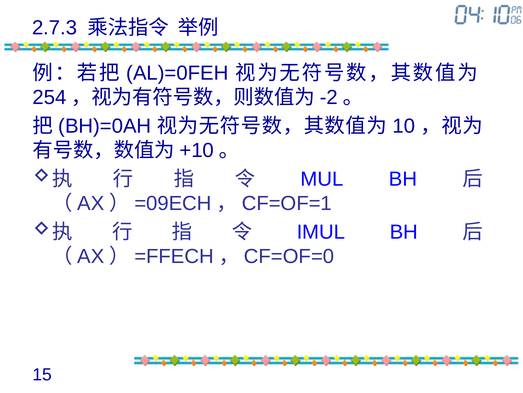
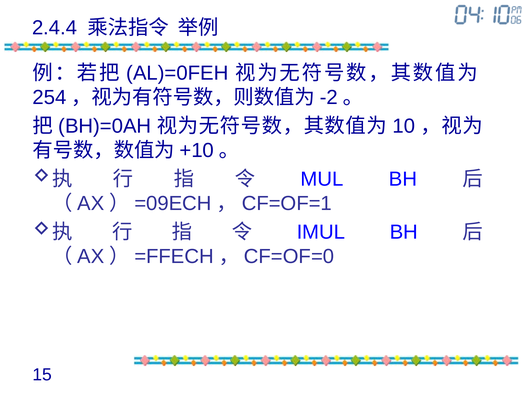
2.7.3: 2.7.3 -> 2.4.4
